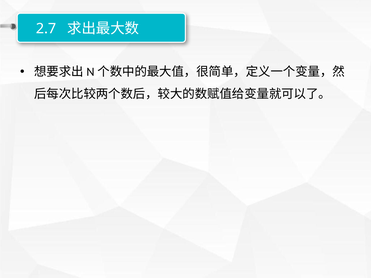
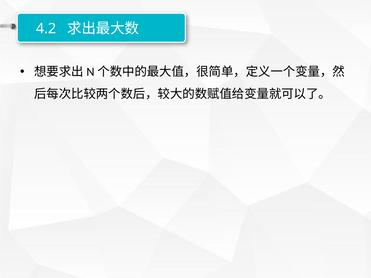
2.7: 2.7 -> 4.2
